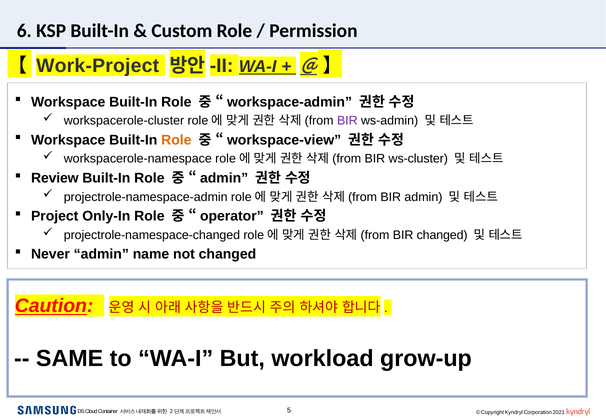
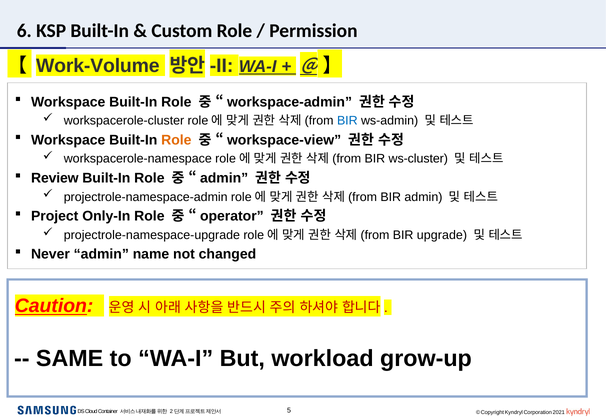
Work-Project: Work-Project -> Work-Volume
BIR at (347, 121) colour: purple -> blue
projectrole-namespace-changed: projectrole-namespace-changed -> projectrole-namespace-upgrade
BIR changed: changed -> upgrade
